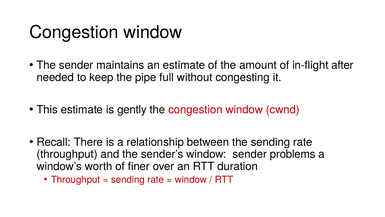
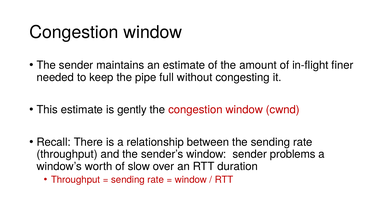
after: after -> finer
finer: finer -> slow
